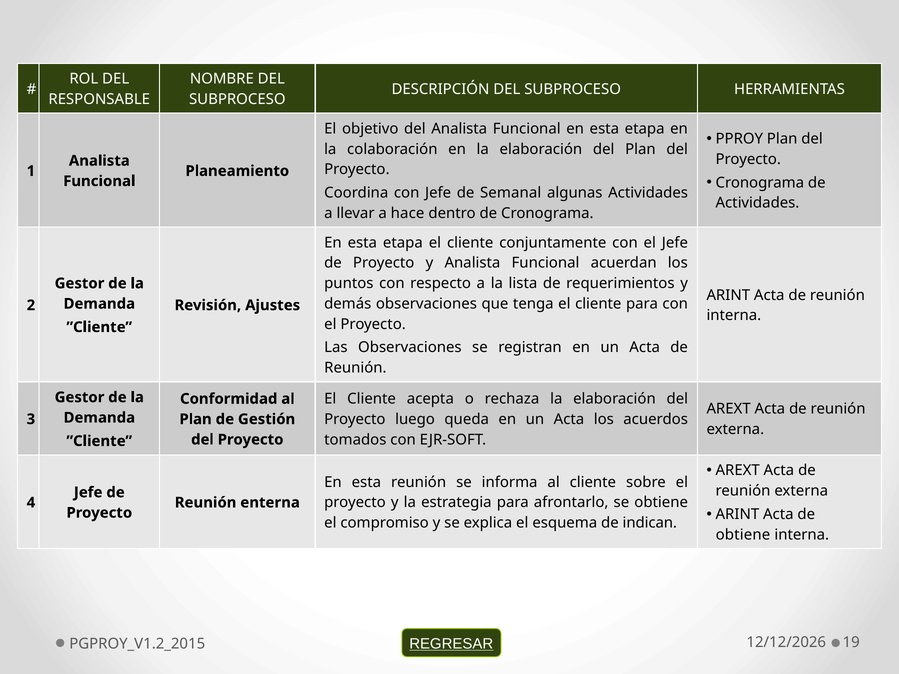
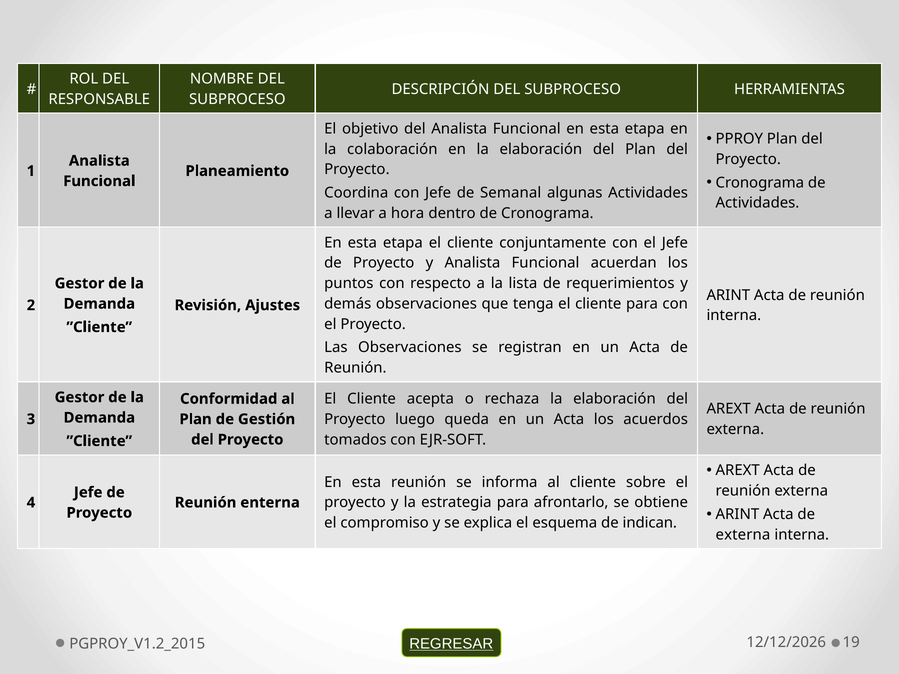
hace: hace -> hora
obtiene at (743, 535): obtiene -> externa
